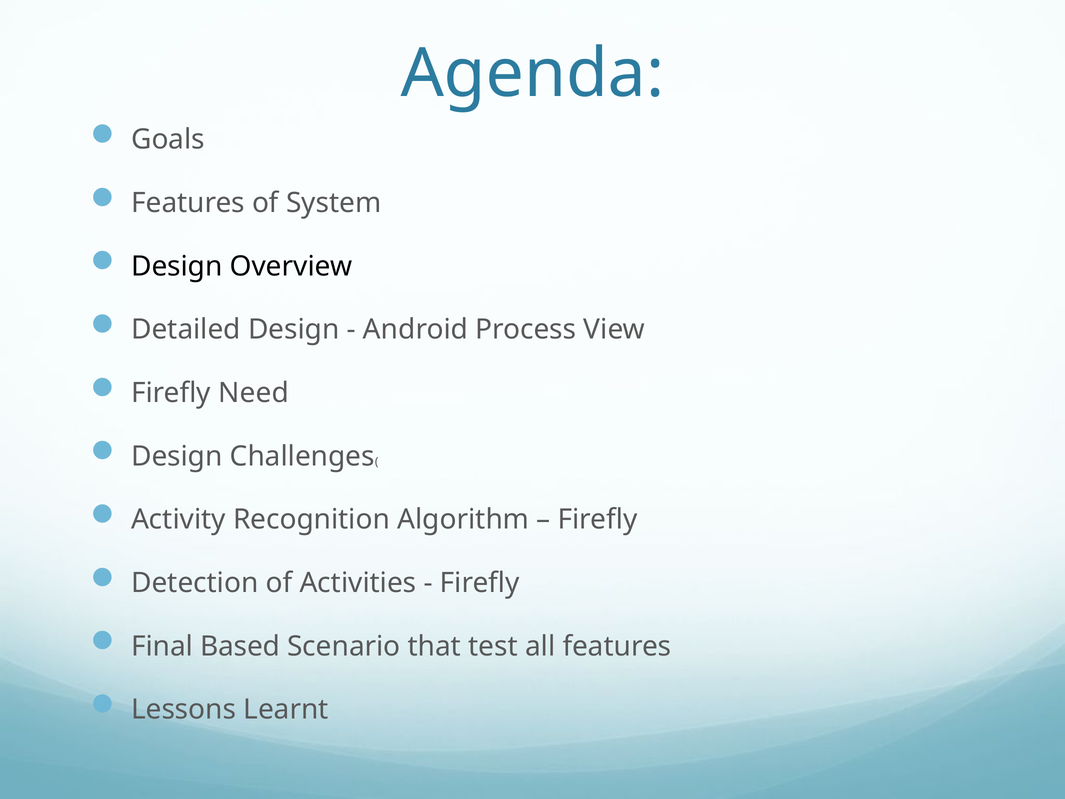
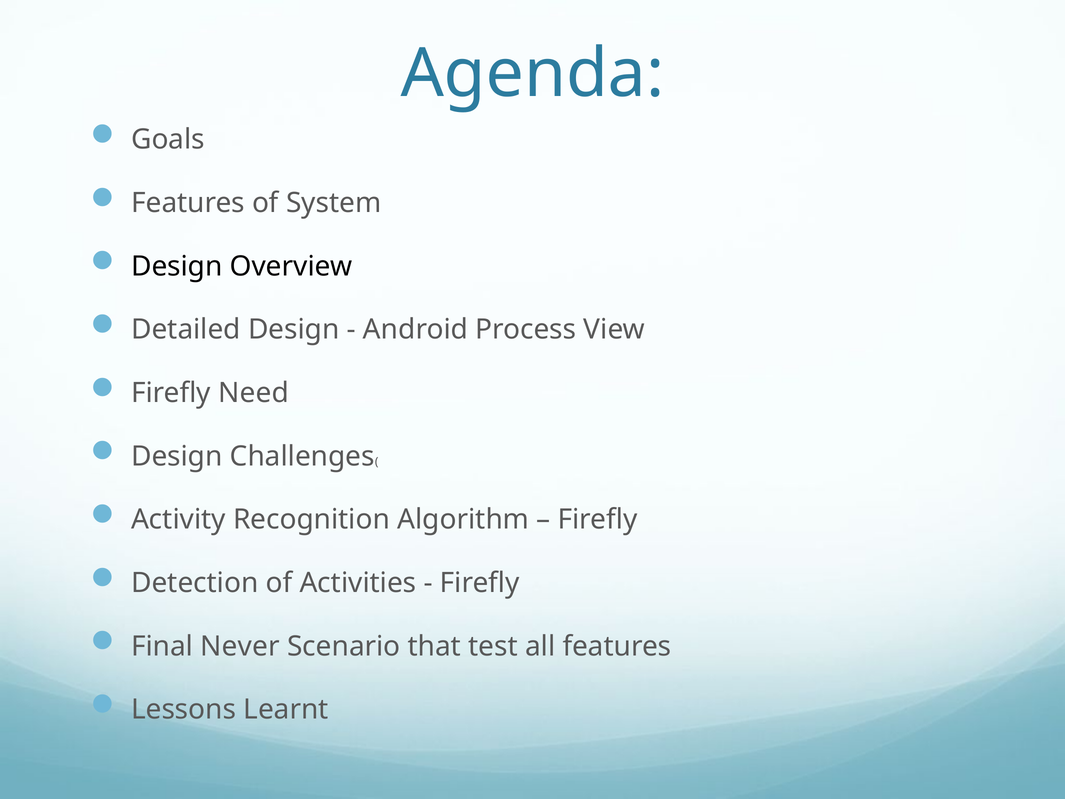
Based: Based -> Never
